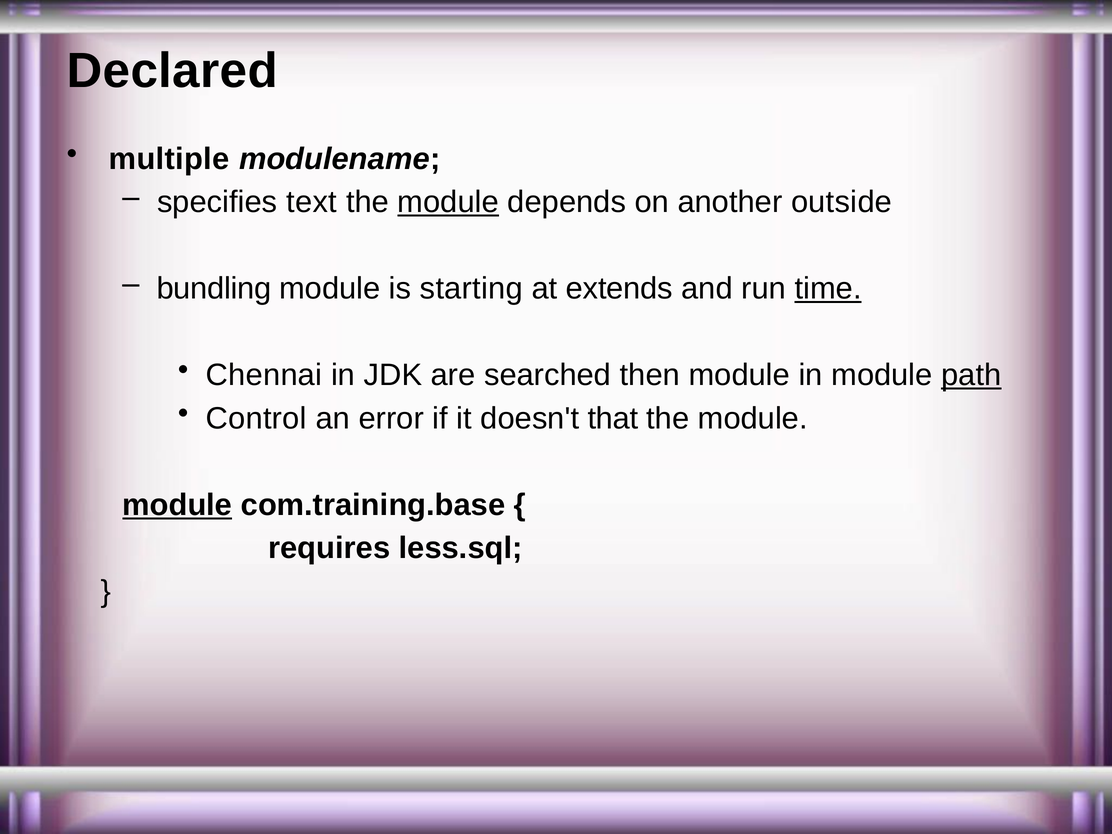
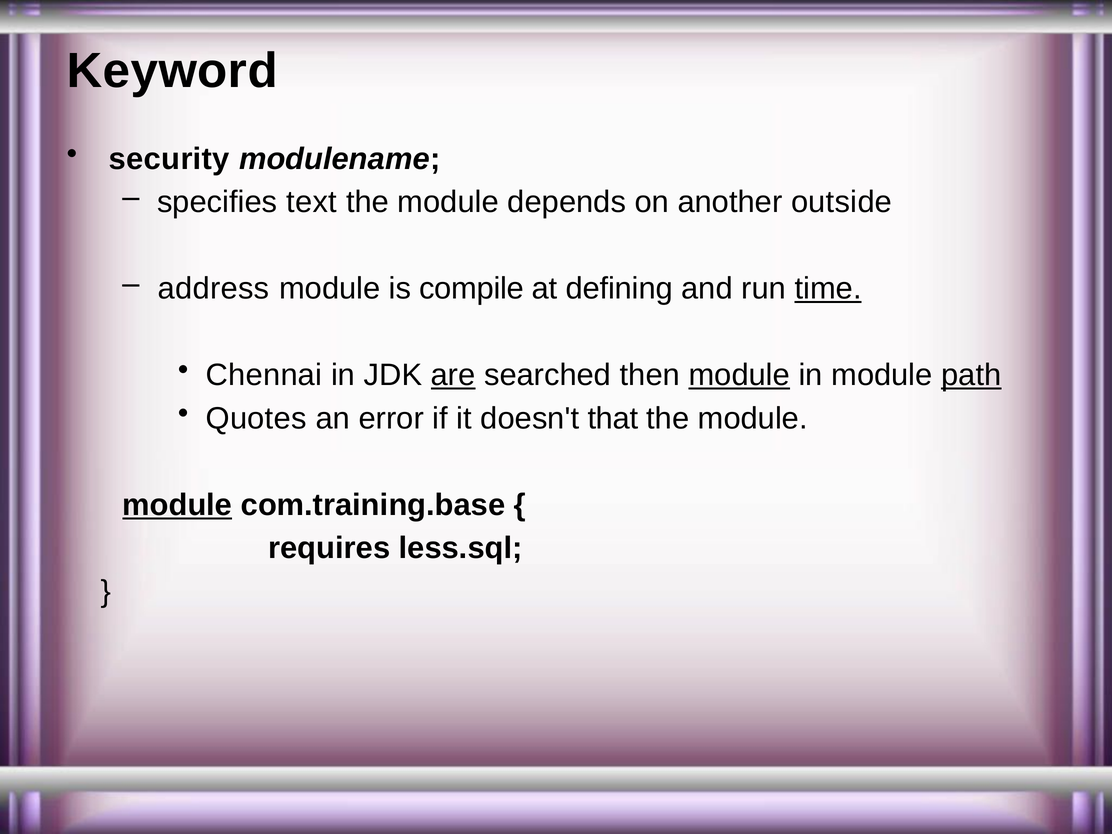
Declared: Declared -> Keyword
multiple: multiple -> security
module at (448, 202) underline: present -> none
bundling: bundling -> address
starting: starting -> compile
extends: extends -> defining
are underline: none -> present
module at (739, 375) underline: none -> present
Control: Control -> Quotes
